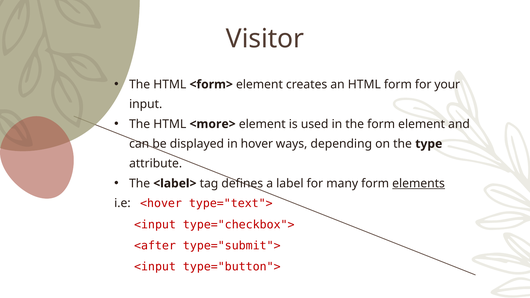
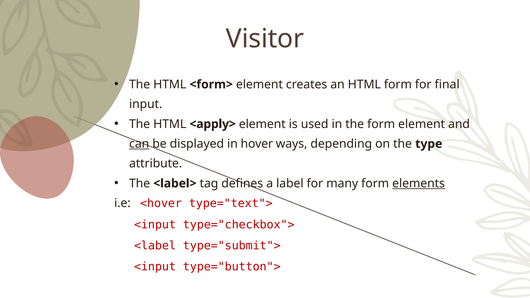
your: your -> final
<more>: <more> -> <apply>
can underline: none -> present
<after: <after -> <label
